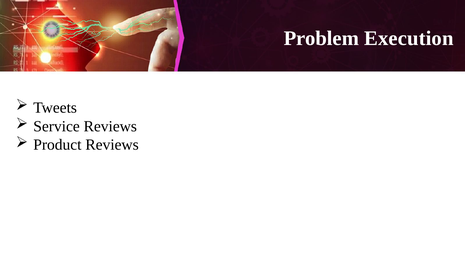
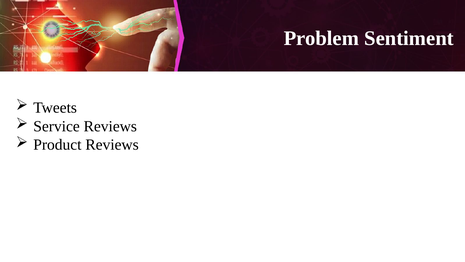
Execution: Execution -> Sentiment
